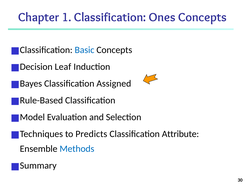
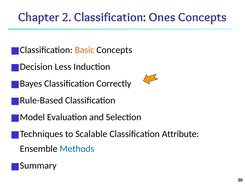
1: 1 -> 2
Basic colour: blue -> orange
Leaf: Leaf -> Less
Assigned: Assigned -> Correctly
Predicts: Predicts -> Scalable
